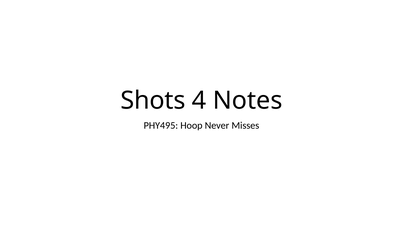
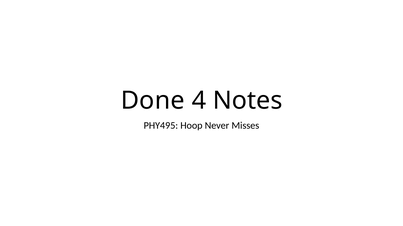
Shots: Shots -> Done
